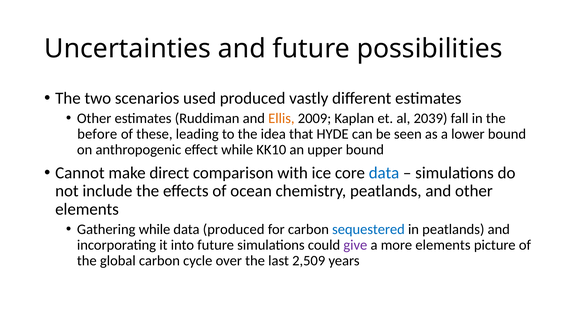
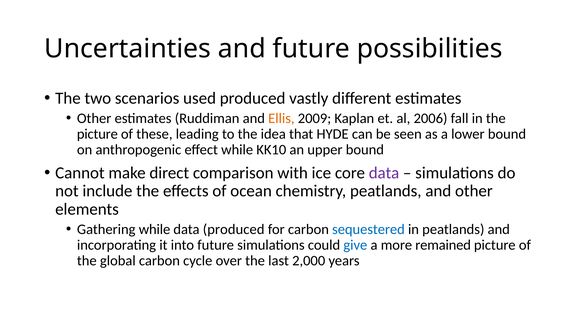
2039: 2039 -> 2006
before at (97, 134): before -> picture
data at (384, 173) colour: blue -> purple
give colour: purple -> blue
more elements: elements -> remained
2,509: 2,509 -> 2,000
